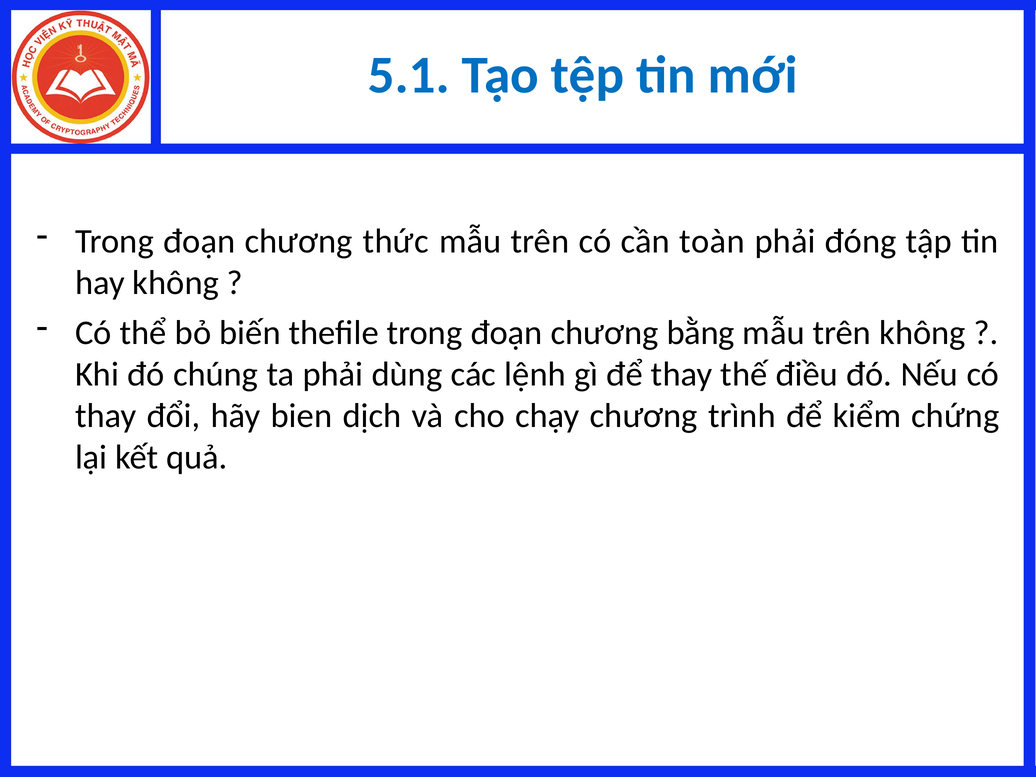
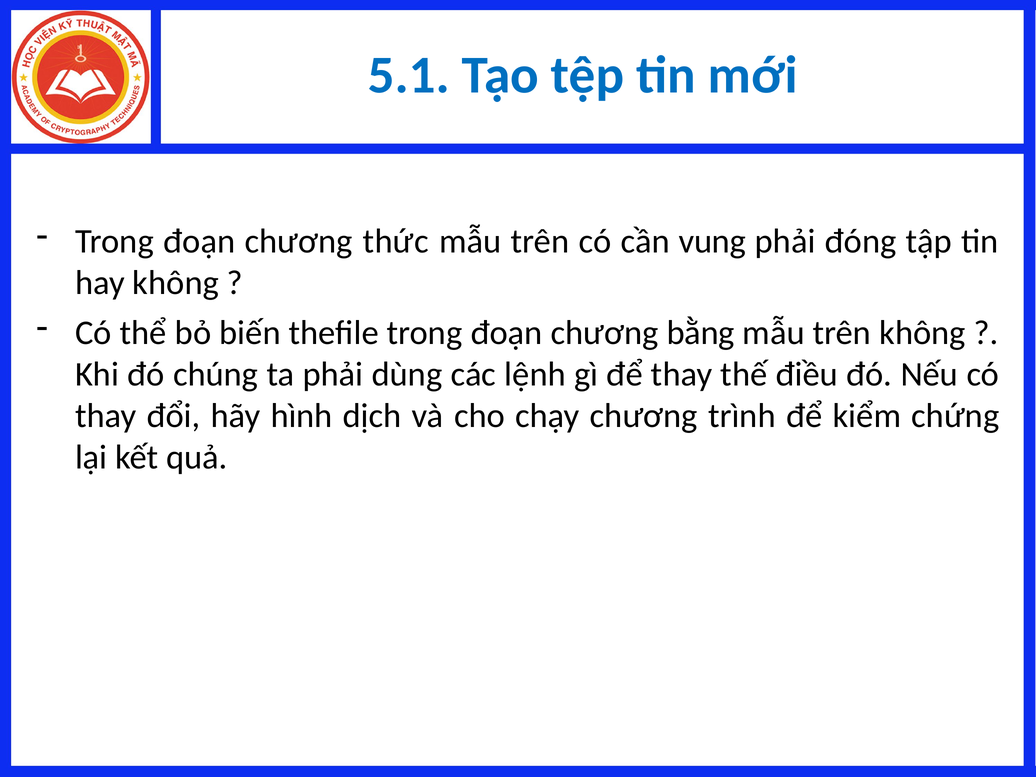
toàn: toàn -> vung
bien: bien -> hình
